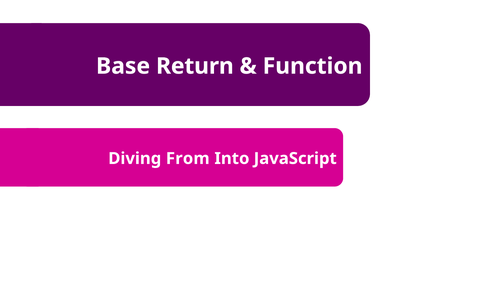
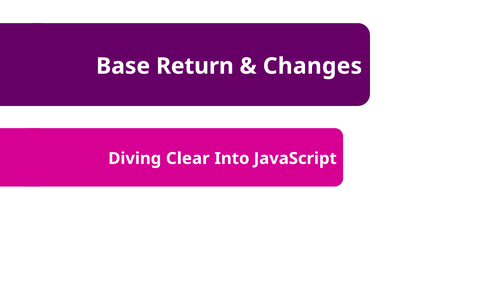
Function: Function -> Changes
From: From -> Clear
